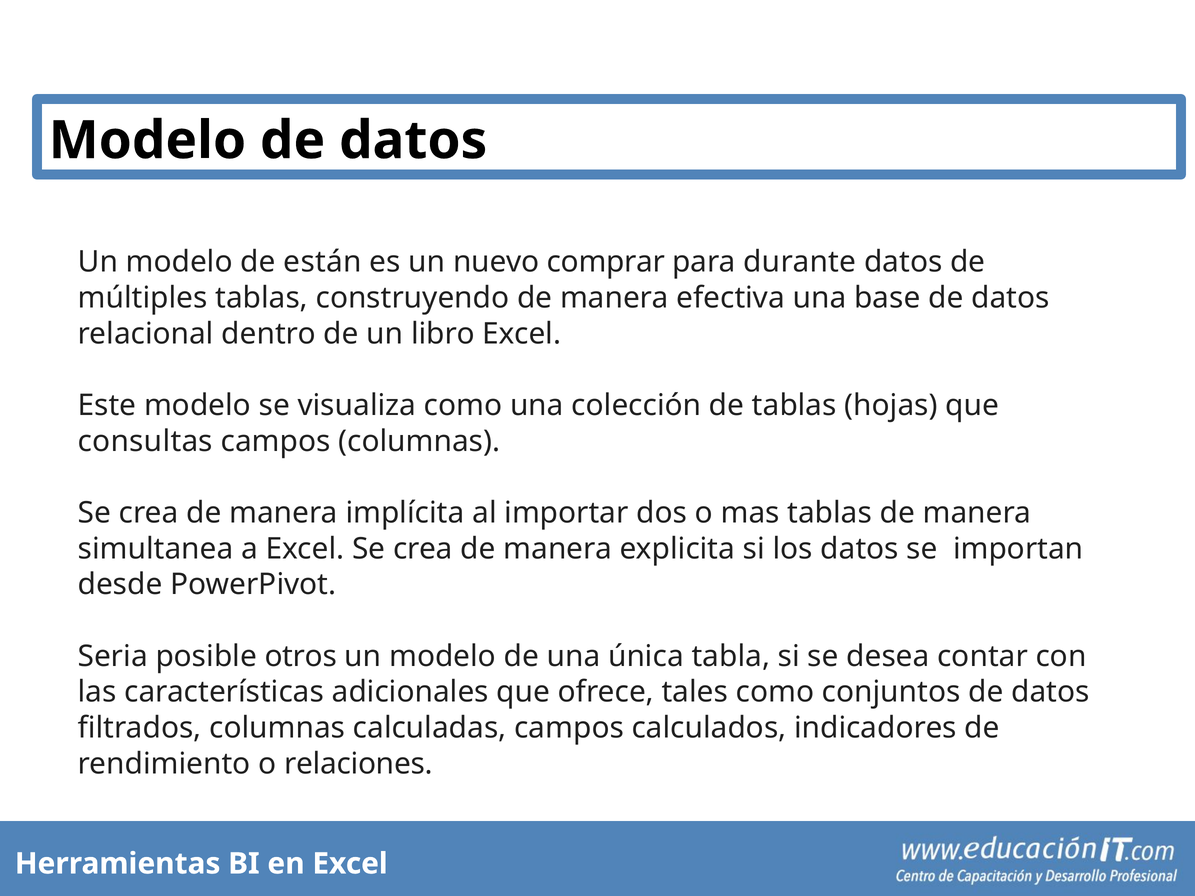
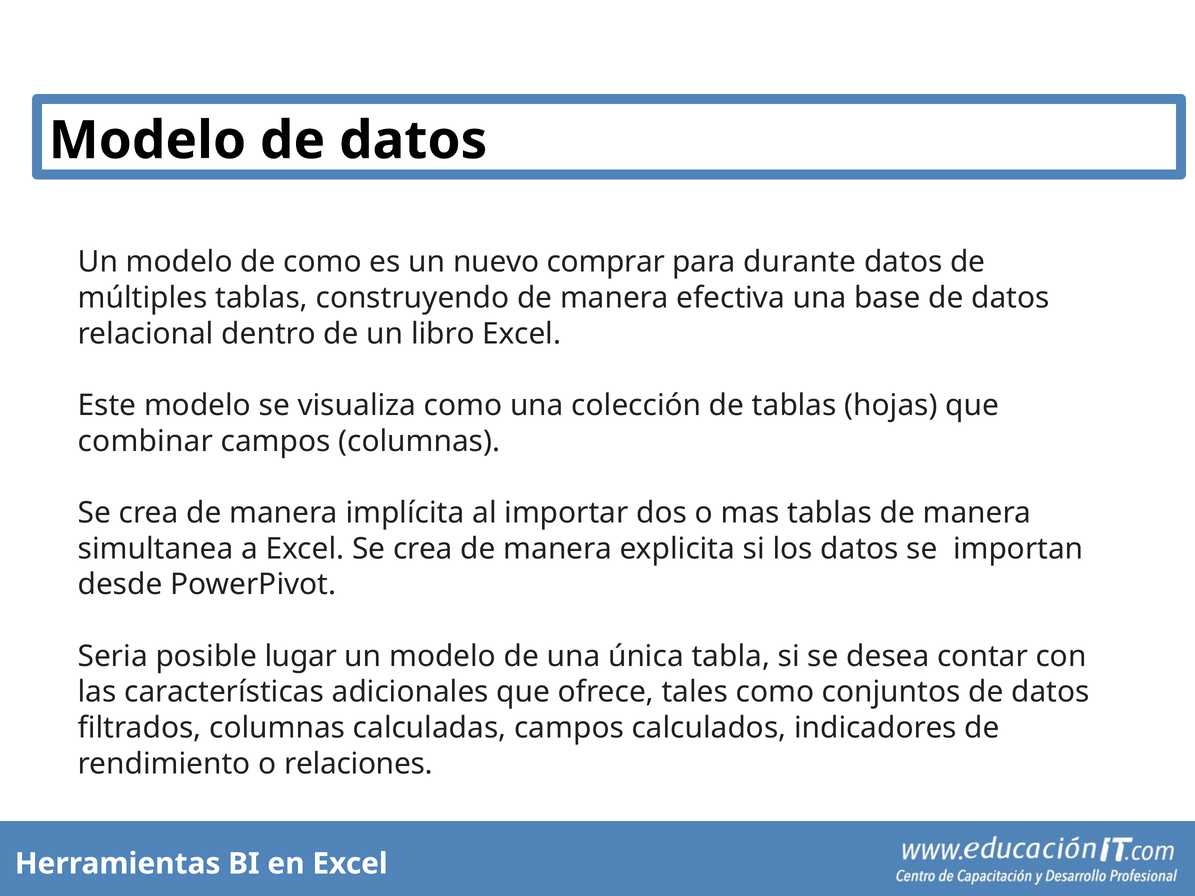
de están: están -> como
consultas: consultas -> combinar
otros: otros -> lugar
